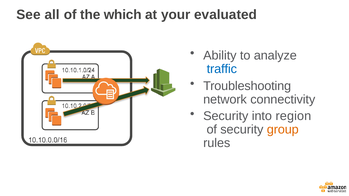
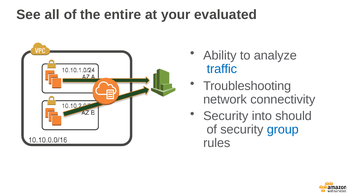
which: which -> entire
region: region -> should
group colour: orange -> blue
